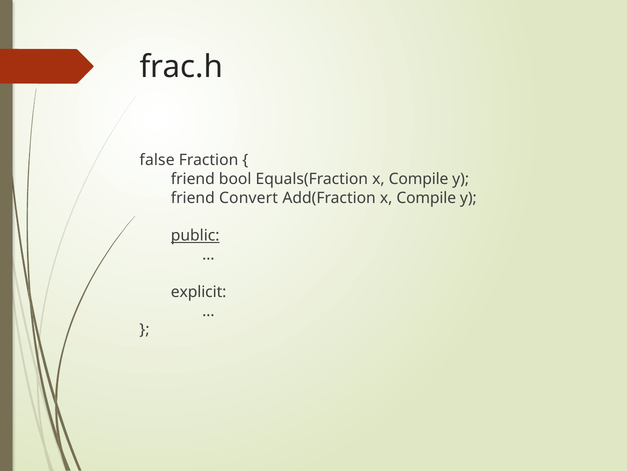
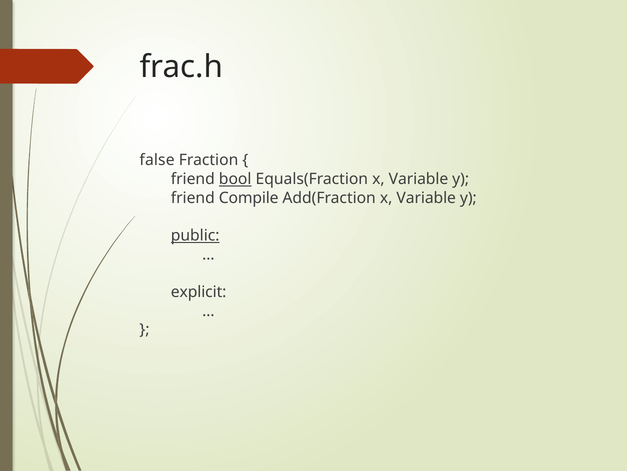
bool underline: none -> present
Equals(Fraction x Compile: Compile -> Variable
Convert: Convert -> Compile
Add(Fraction x Compile: Compile -> Variable
